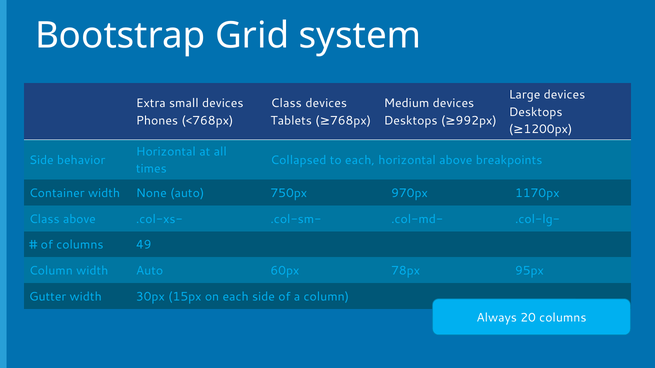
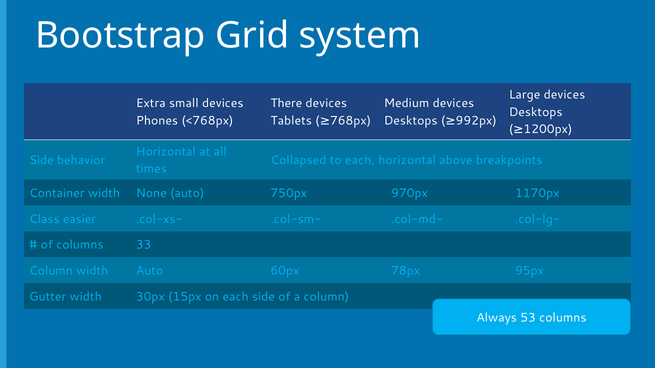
Class at (286, 103): Class -> There
Class above: above -> easier
49: 49 -> 33
20: 20 -> 53
